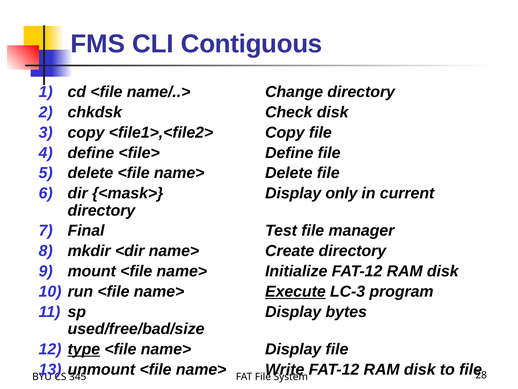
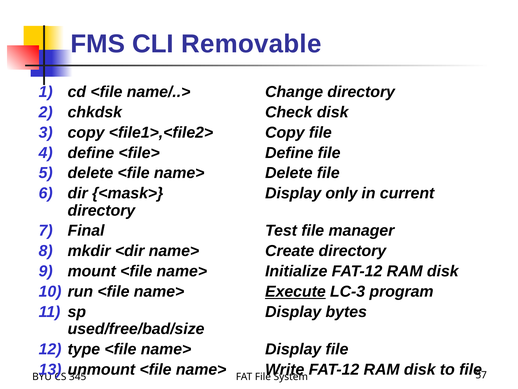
Contiguous: Contiguous -> Removable
type underline: present -> none
28: 28 -> 57
